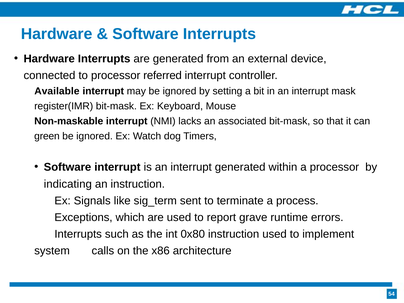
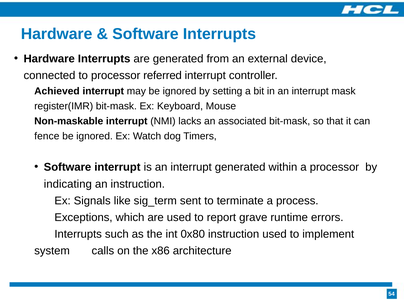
Available: Available -> Achieved
green: green -> fence
